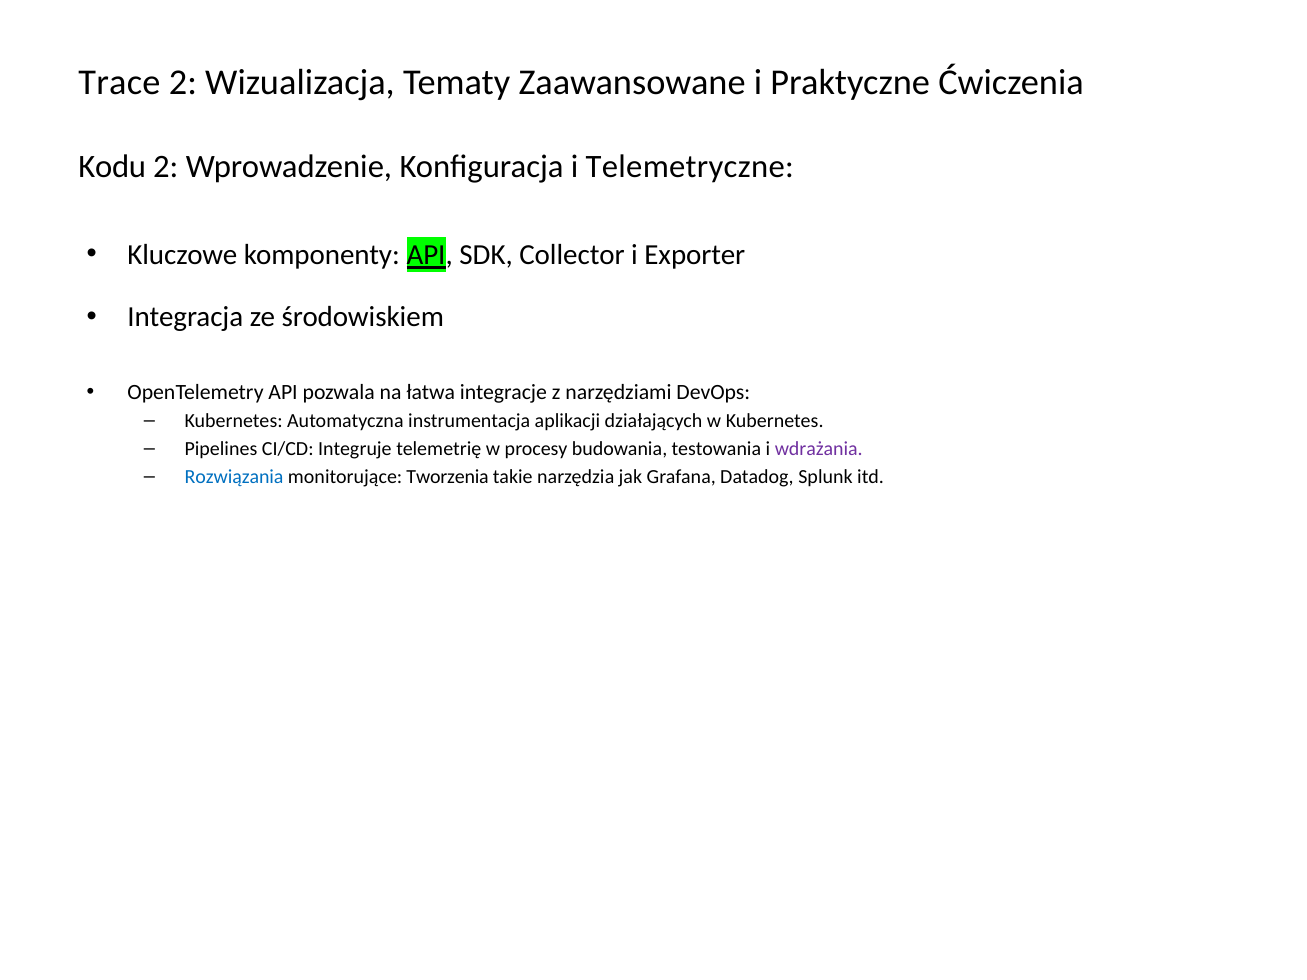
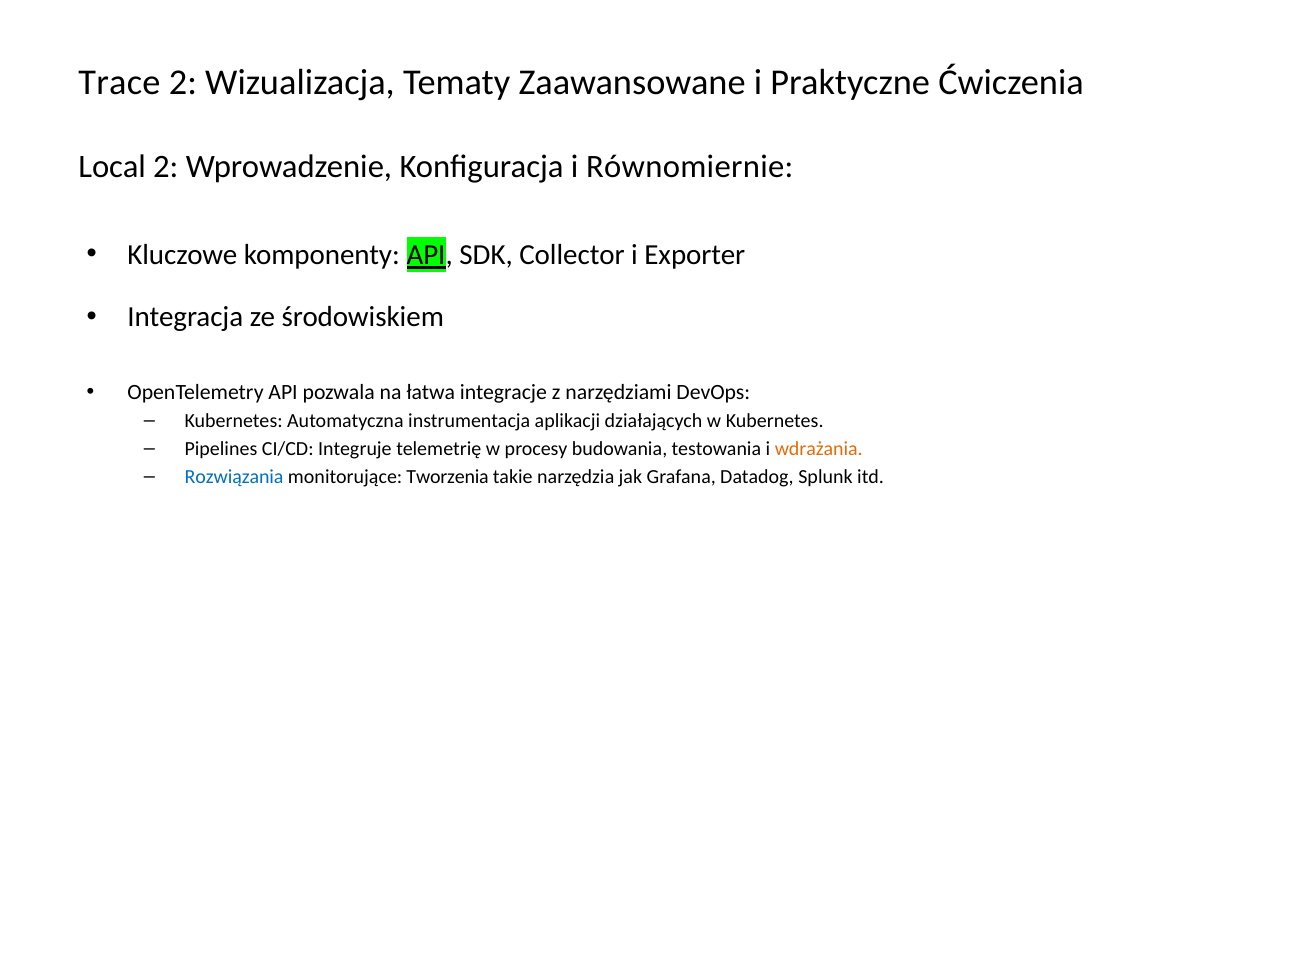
Kodu: Kodu -> Local
Telemetryczne: Telemetryczne -> Równomiernie
wdrażania colour: purple -> orange
